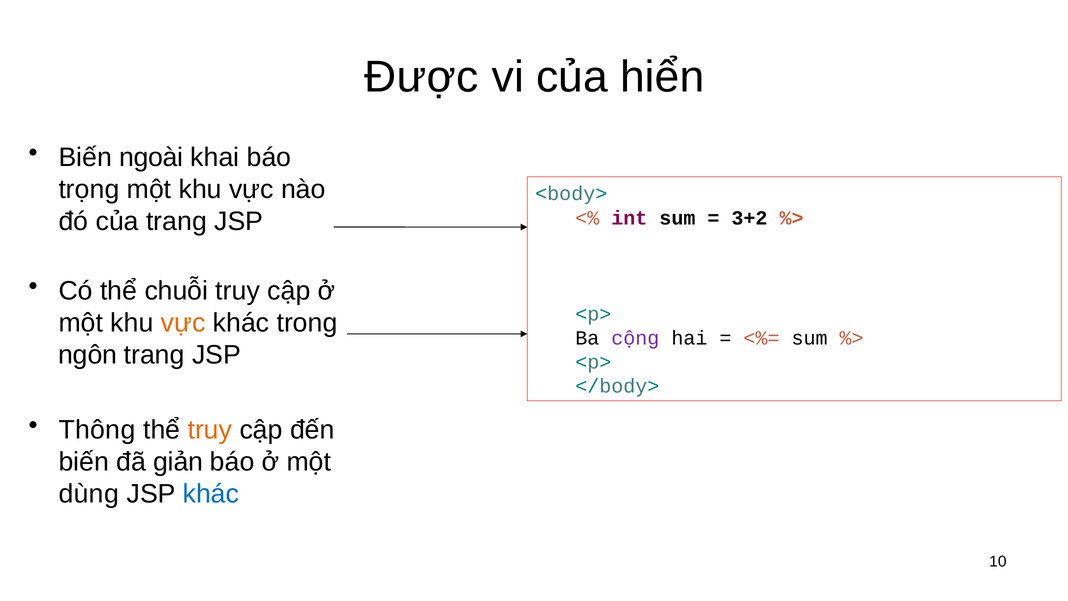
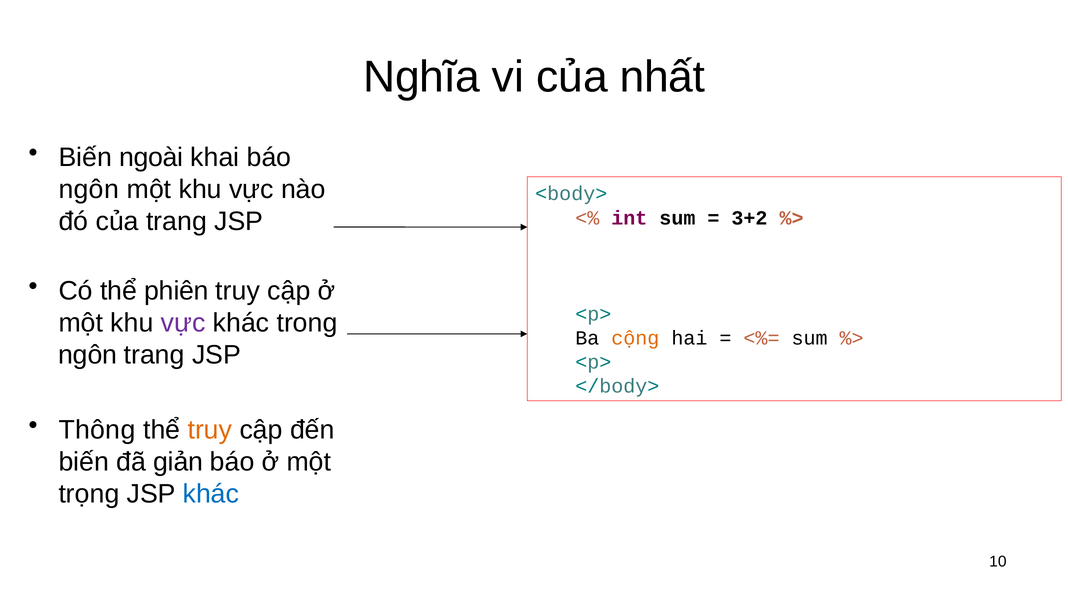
Được: Được -> Nghĩa
hiển: hiển -> nhất
trọng at (89, 189): trọng -> ngôn
chuỗi: chuỗi -> phiên
vực at (183, 323) colour: orange -> purple
cộng colour: purple -> orange
dùng: dùng -> trọng
